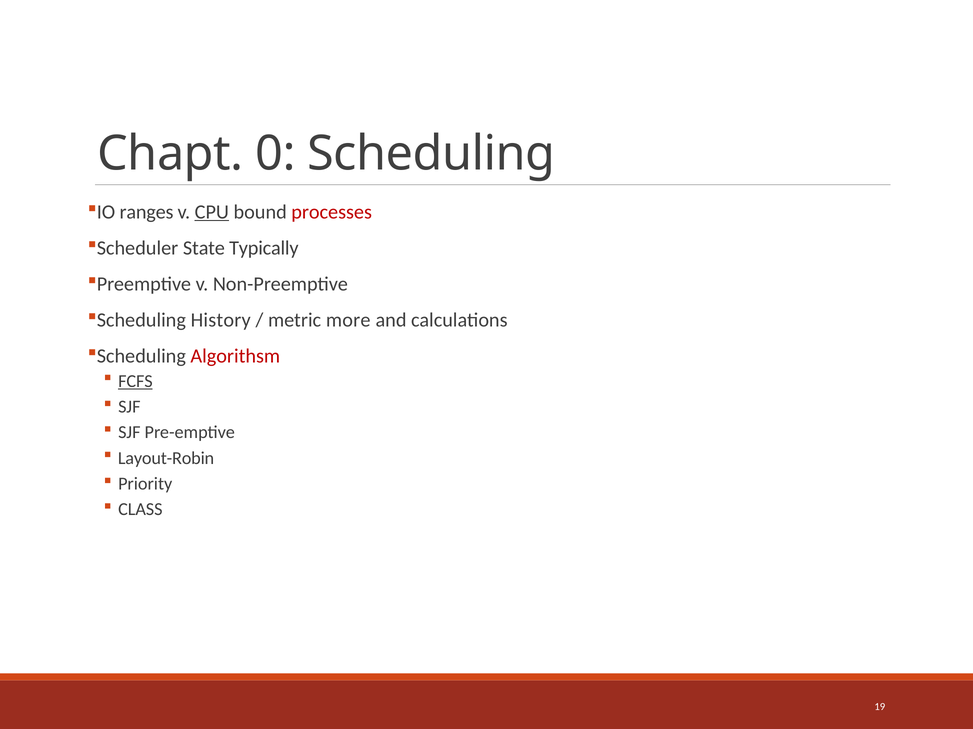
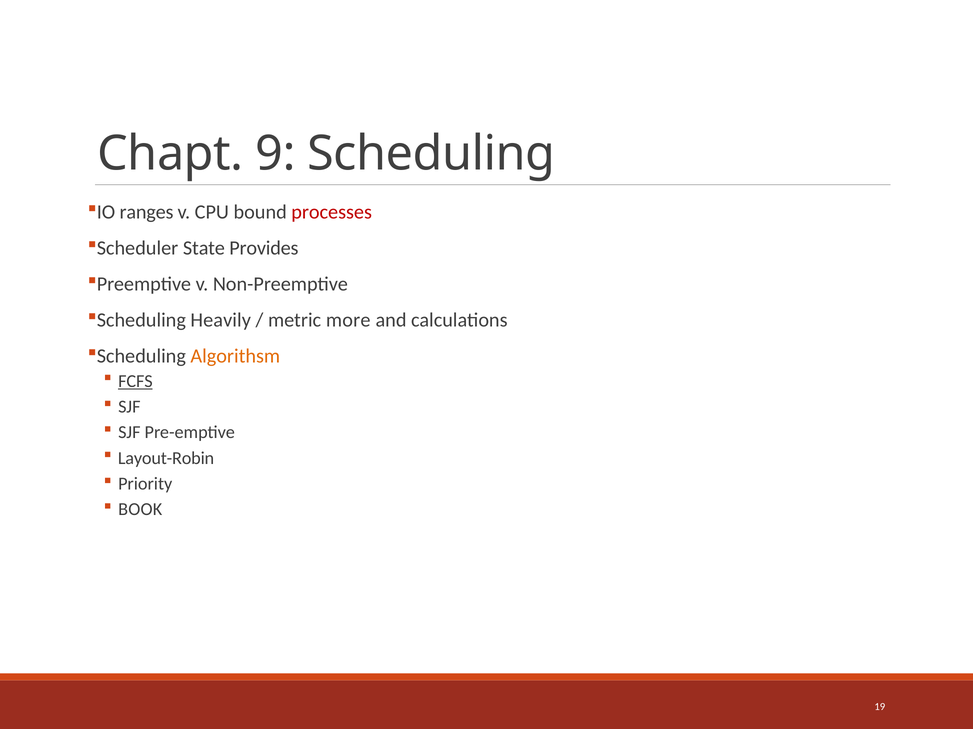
0: 0 -> 9
CPU underline: present -> none
Typically: Typically -> Provides
History: History -> Heavily
Algorithsm colour: red -> orange
CLASS: CLASS -> BOOK
